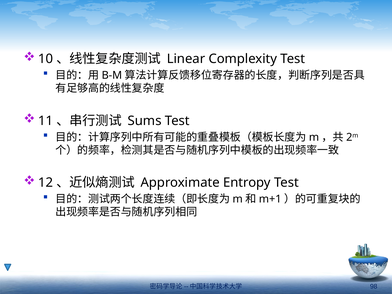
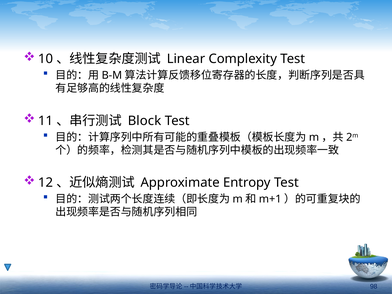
Sums: Sums -> Block
